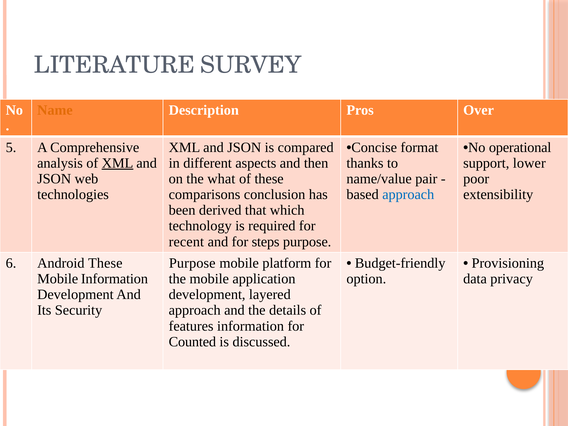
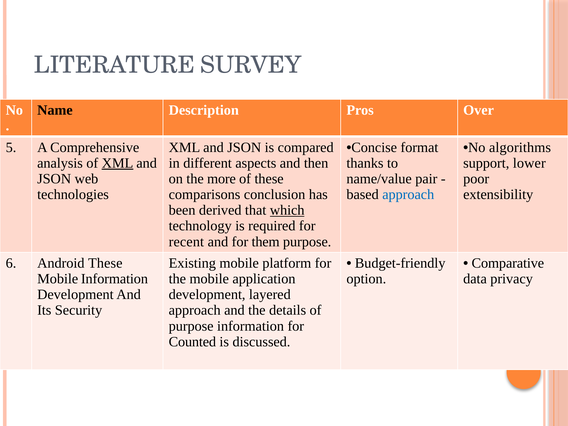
Name colour: orange -> black
operational: operational -> algorithms
what: what -> more
which underline: none -> present
steps: steps -> them
Purpose at (192, 263): Purpose -> Existing
Provisioning: Provisioning -> Comparative
features at (191, 326): features -> purpose
